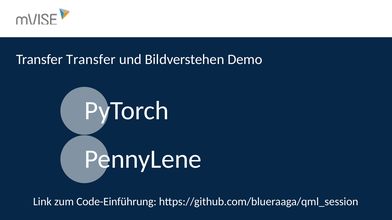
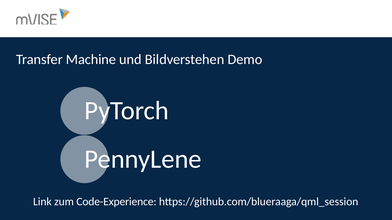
Transfer Transfer: Transfer -> Machine
Code-Einführung: Code-Einführung -> Code-Experience
